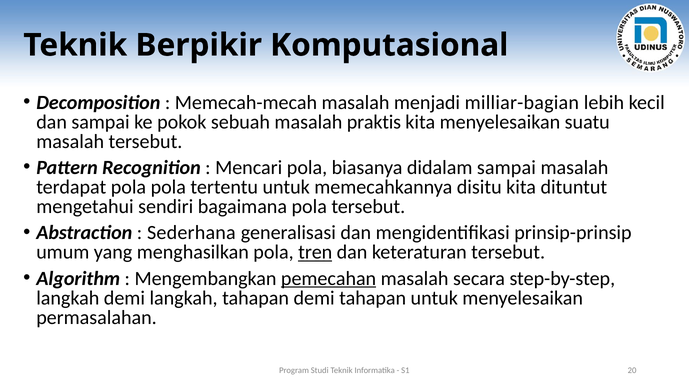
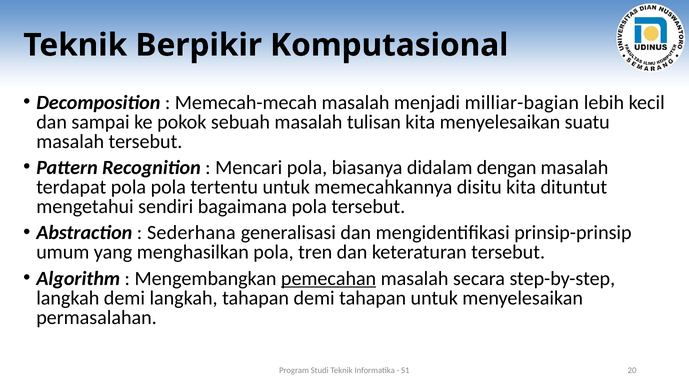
praktis: praktis -> tulisan
didalam sampai: sampai -> dengan
tren underline: present -> none
